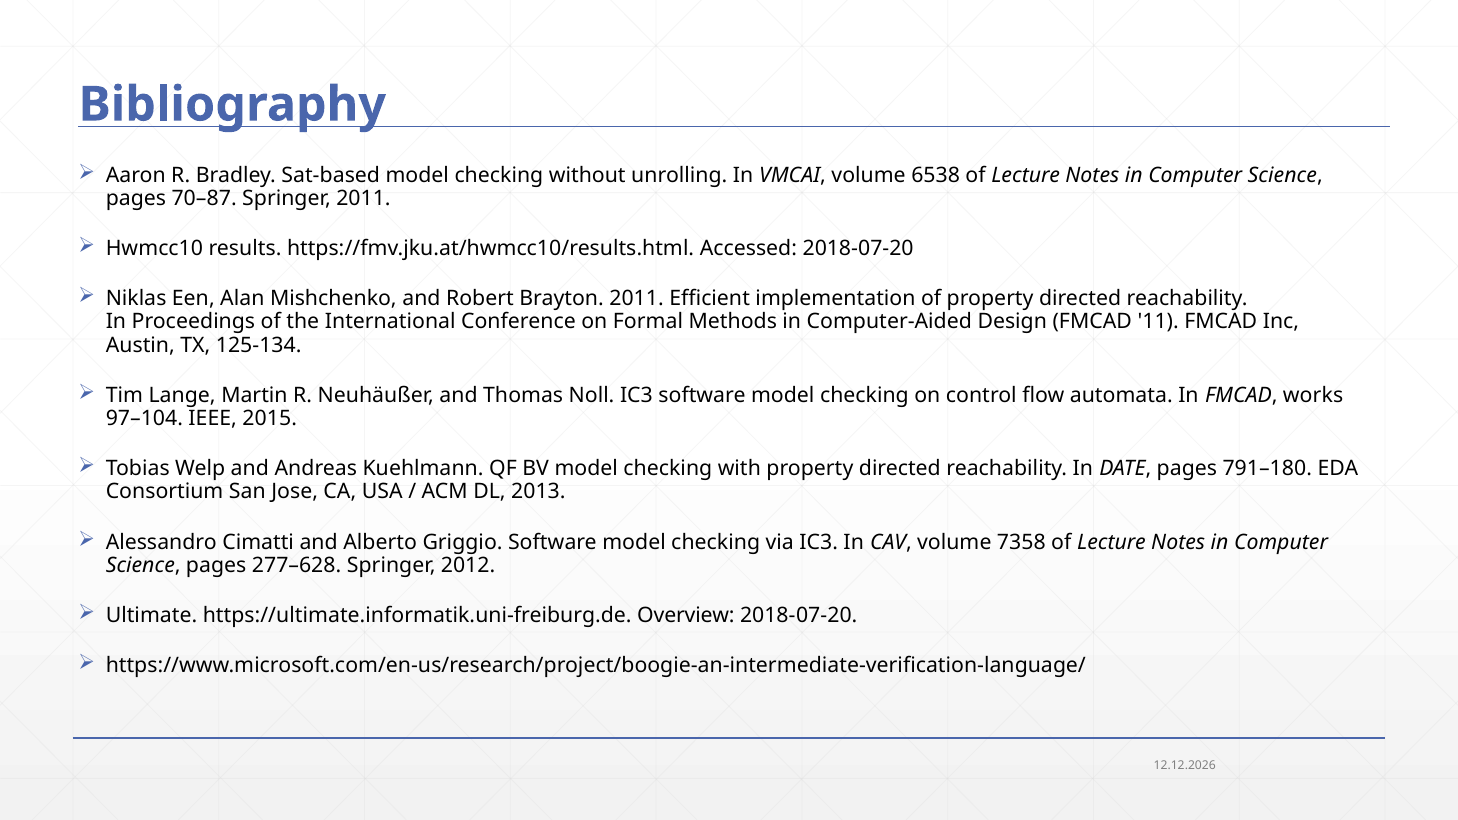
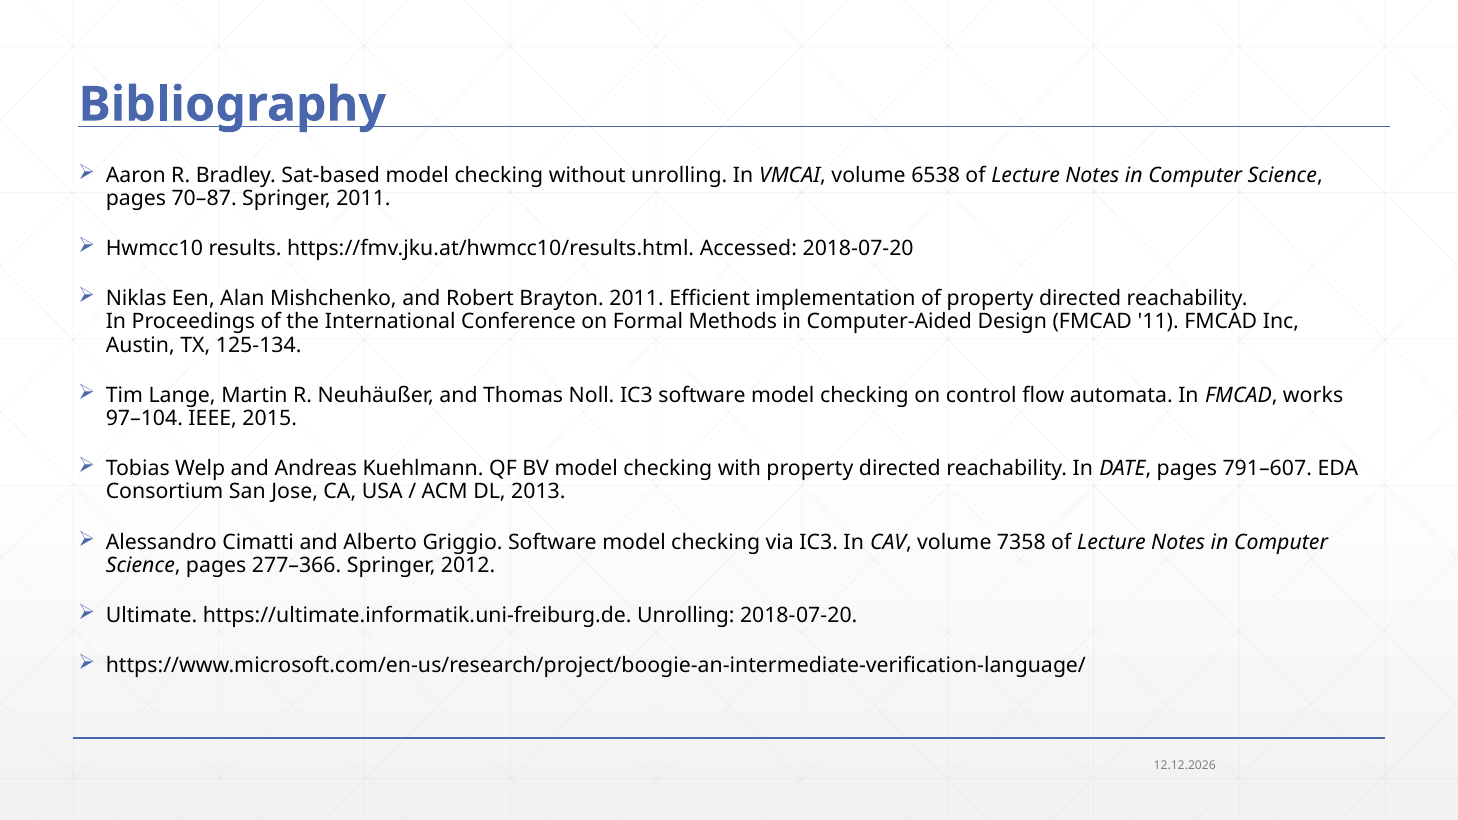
791–180: 791–180 -> 791–607
277–628: 277–628 -> 277–366
https://ultimate.informatik.uni-freiburg.de Overview: Overview -> Unrolling
